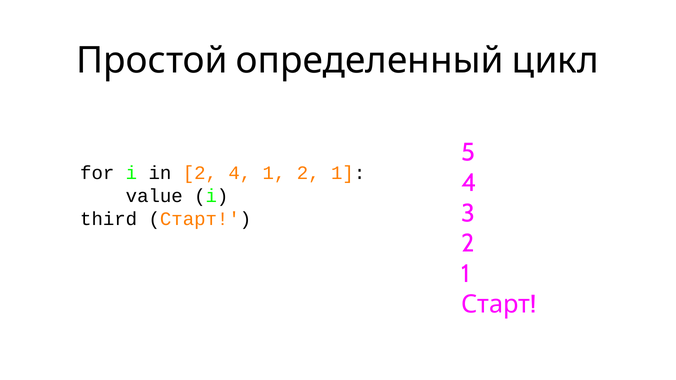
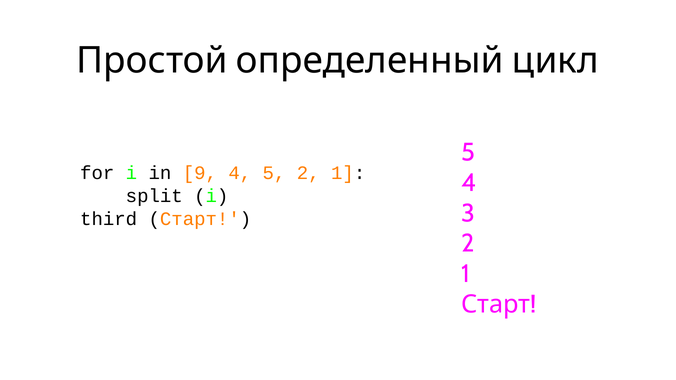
in 2: 2 -> 9
4 1: 1 -> 5
value: value -> split
